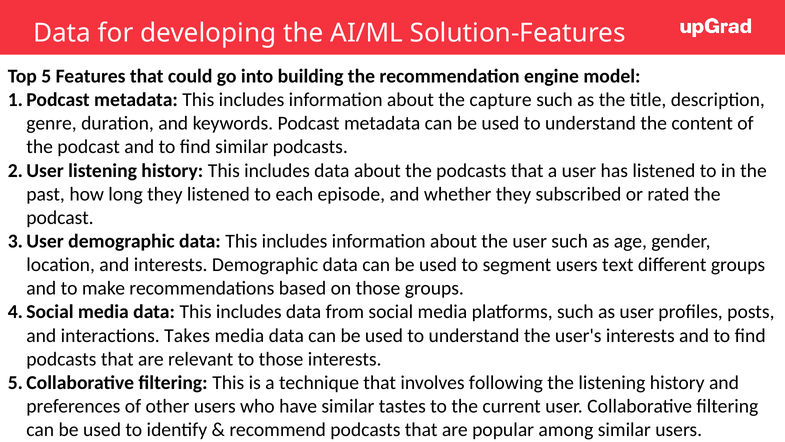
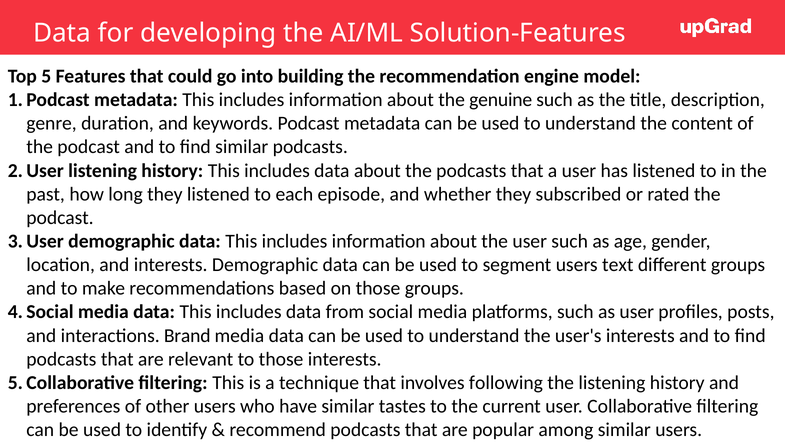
capture: capture -> genuine
Takes: Takes -> Brand
